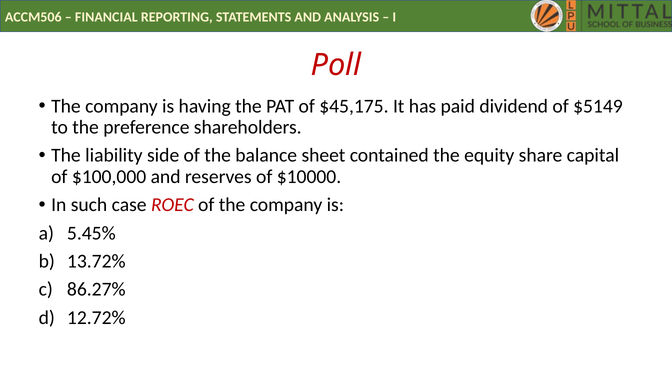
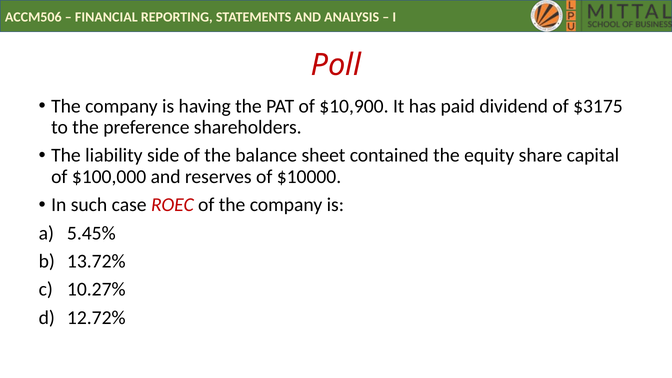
$45,175: $45,175 -> $10,900
$5149: $5149 -> $3175
86.27%: 86.27% -> 10.27%
